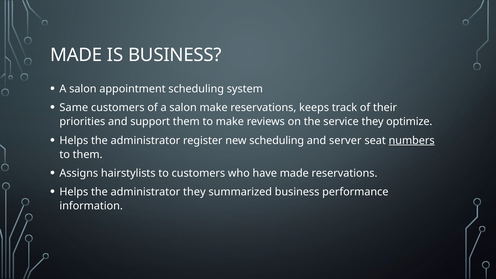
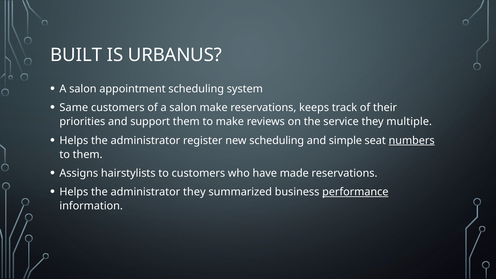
MADE at (76, 55): MADE -> BUILT
IS BUSINESS: BUSINESS -> URBANUS
optimize: optimize -> multiple
server: server -> simple
performance underline: none -> present
